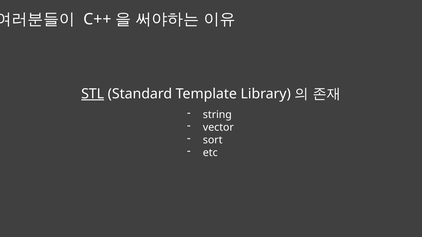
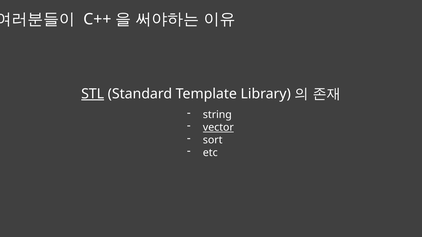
vector underline: none -> present
